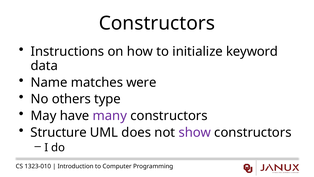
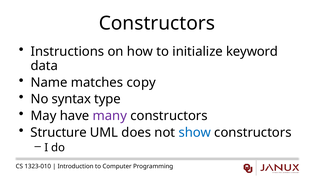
were: were -> copy
others: others -> syntax
show colour: purple -> blue
